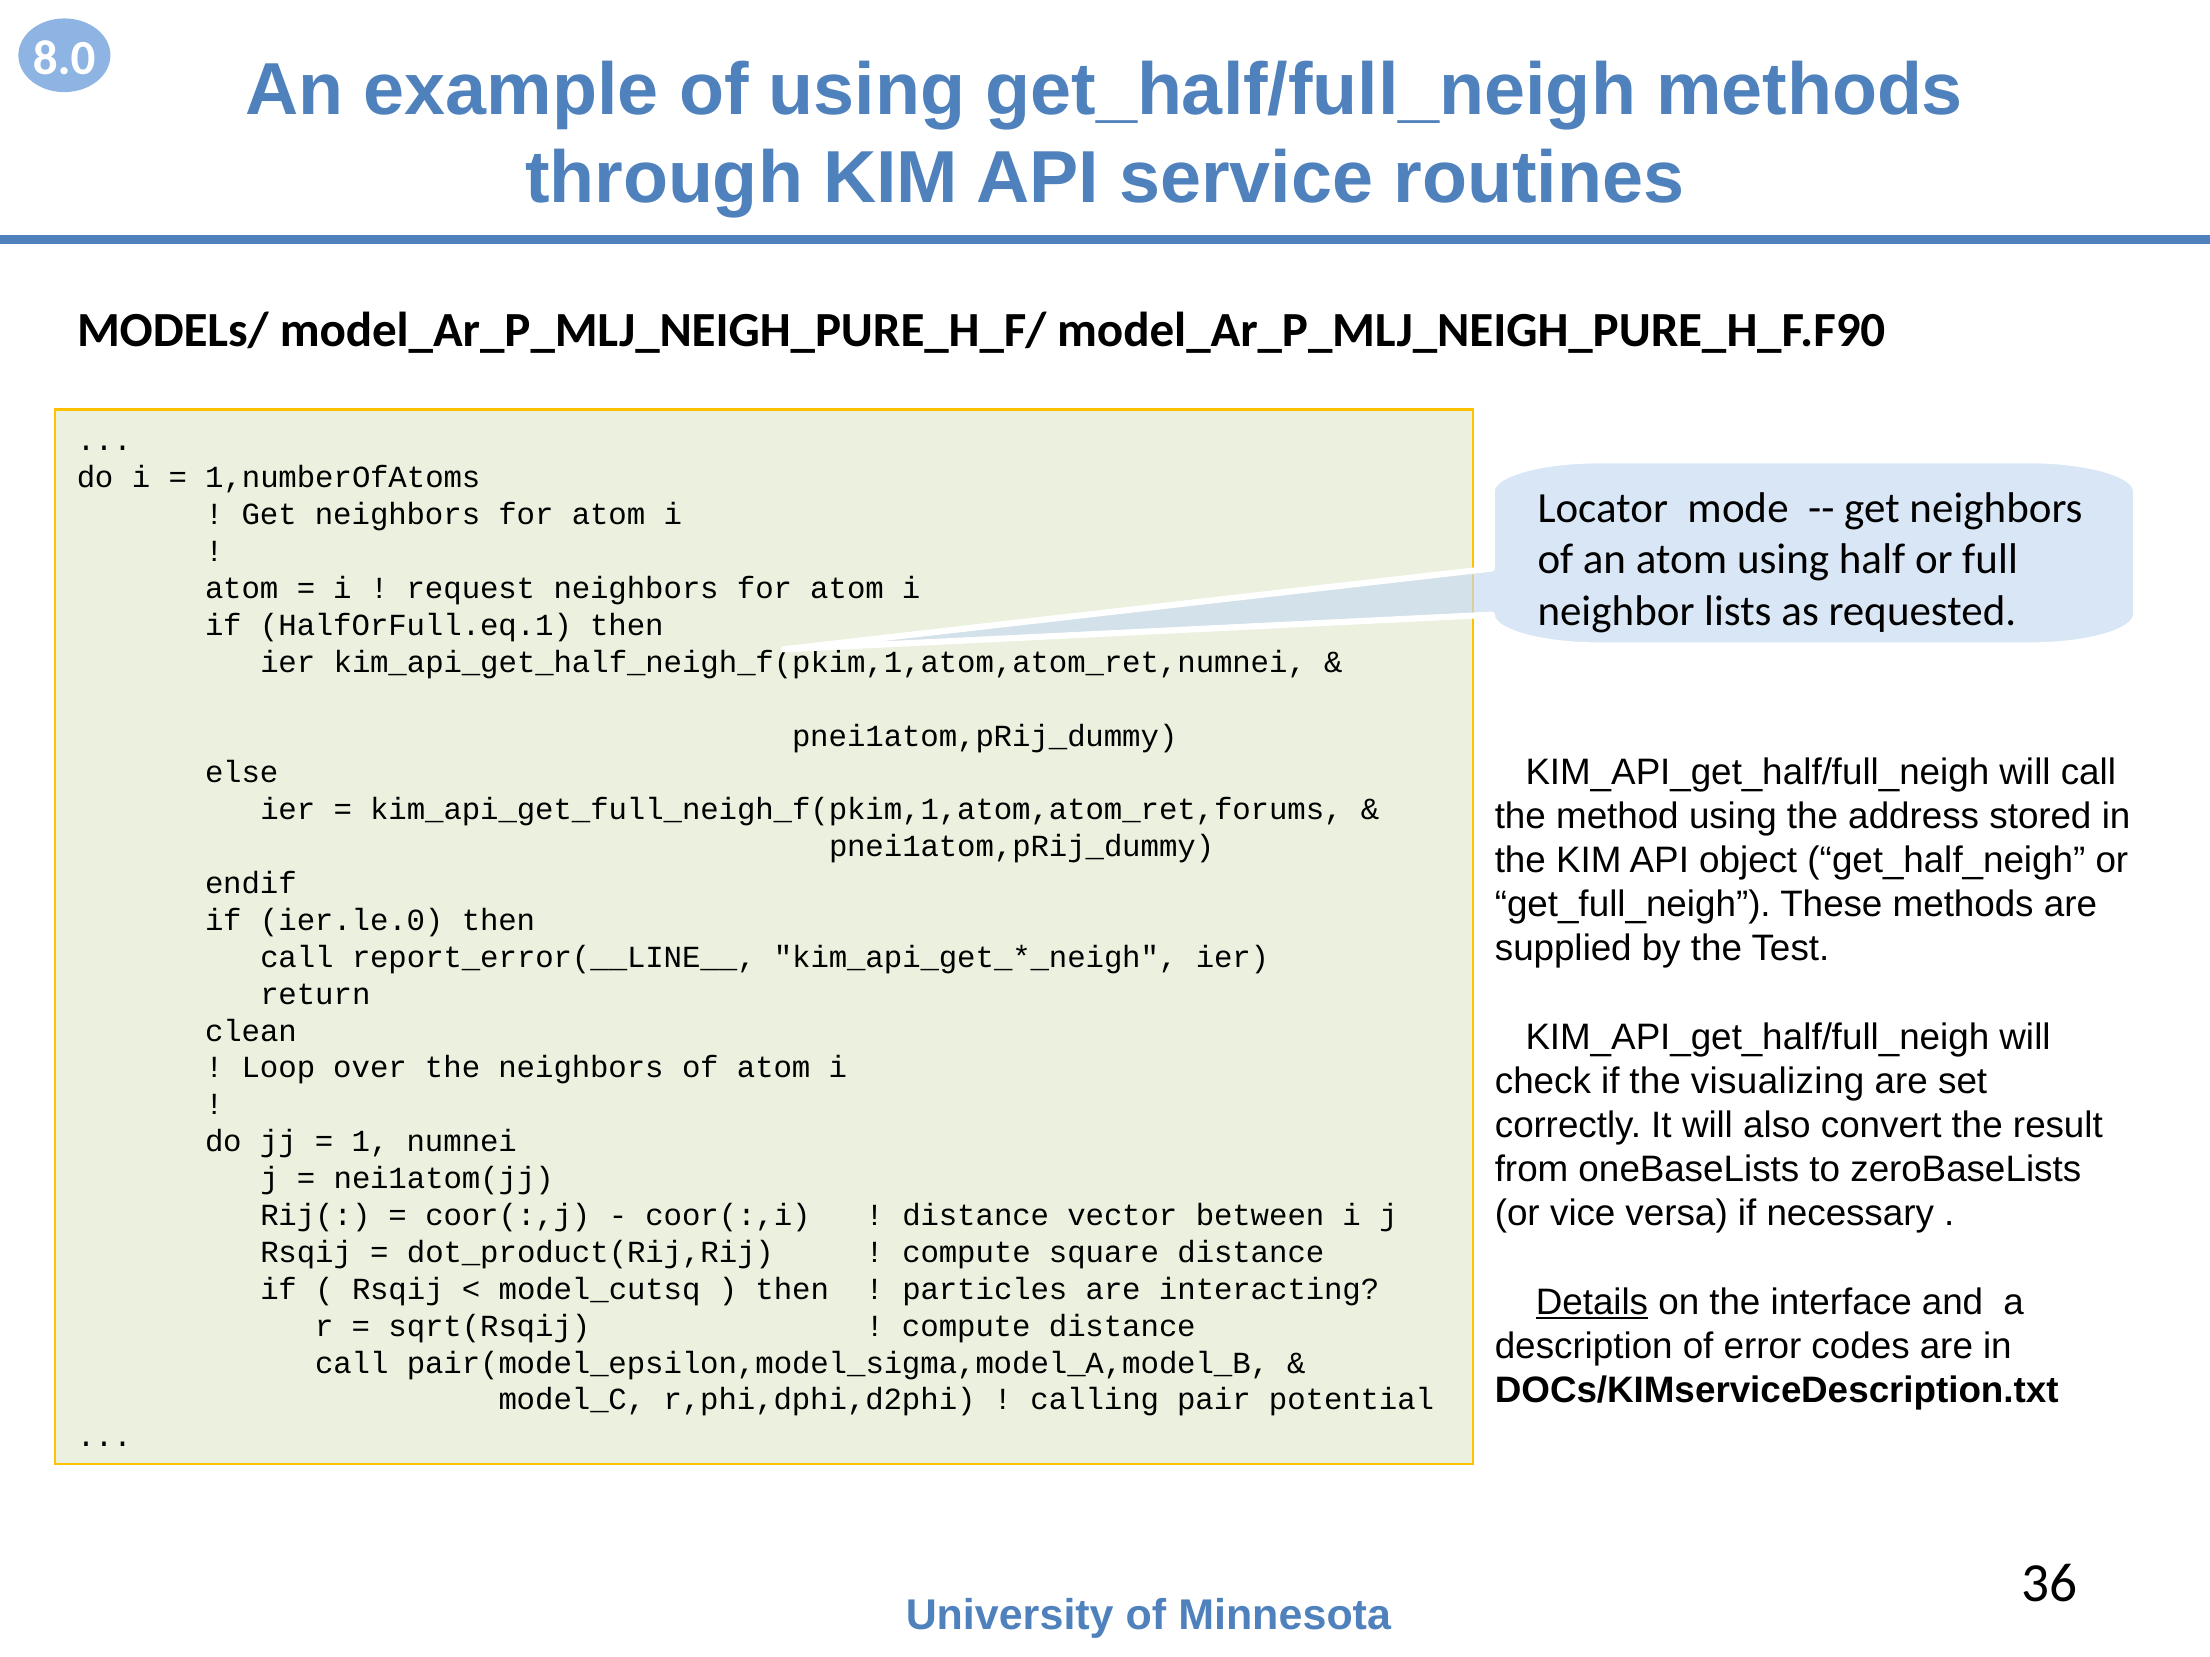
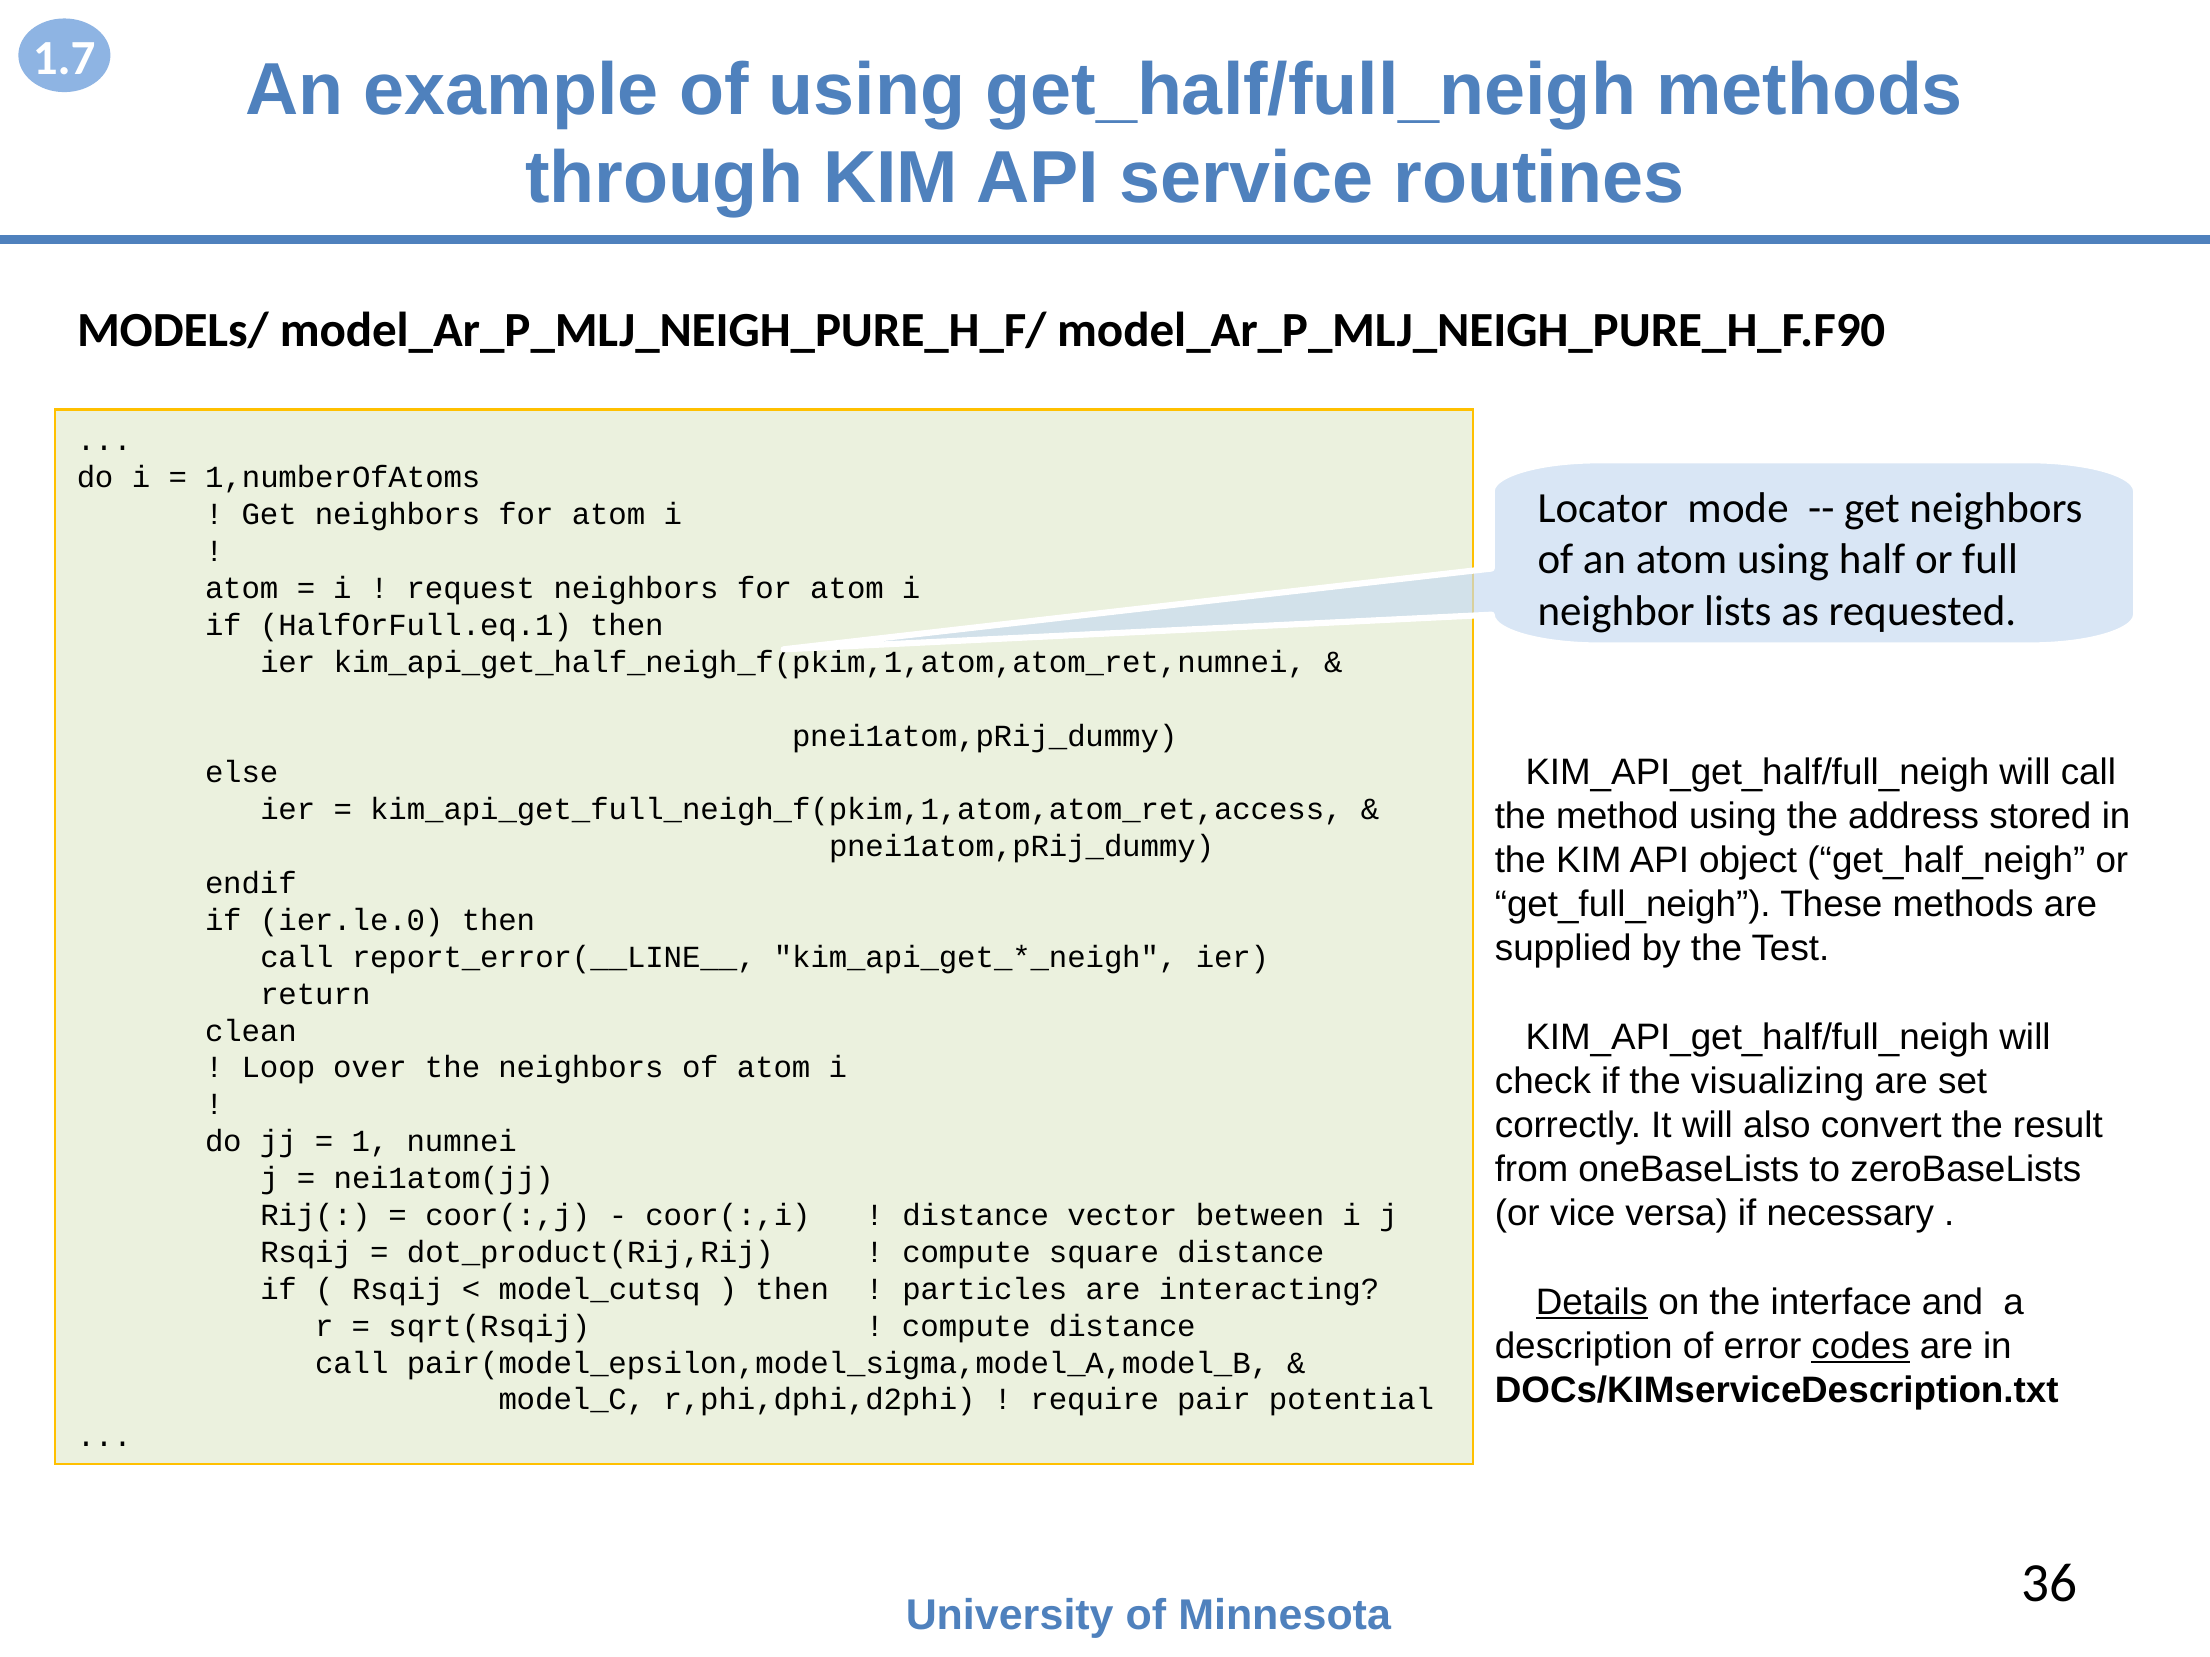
8.0: 8.0 -> 1.7
kim_api_get_full_neigh_f(pkim,1,atom,atom_ret,forums: kim_api_get_full_neigh_f(pkim,1,atom,atom_ret,forums -> kim_api_get_full_neigh_f(pkim,1,atom,atom_ret,access
codes underline: none -> present
calling: calling -> require
